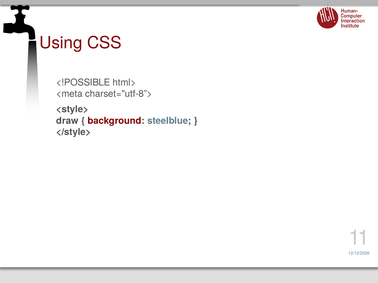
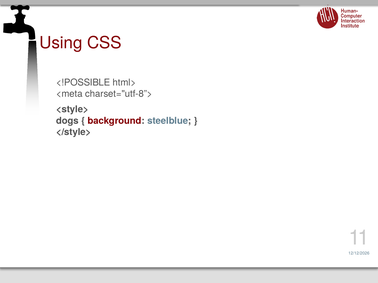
draw: draw -> dogs
